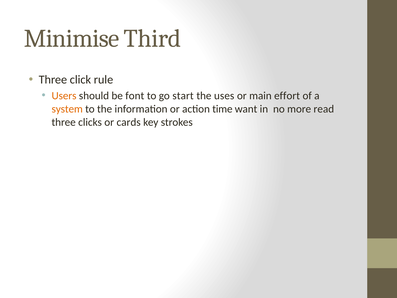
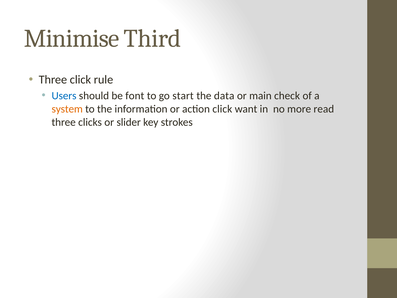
Users colour: orange -> blue
uses: uses -> data
effort: effort -> check
action time: time -> click
cards: cards -> slider
